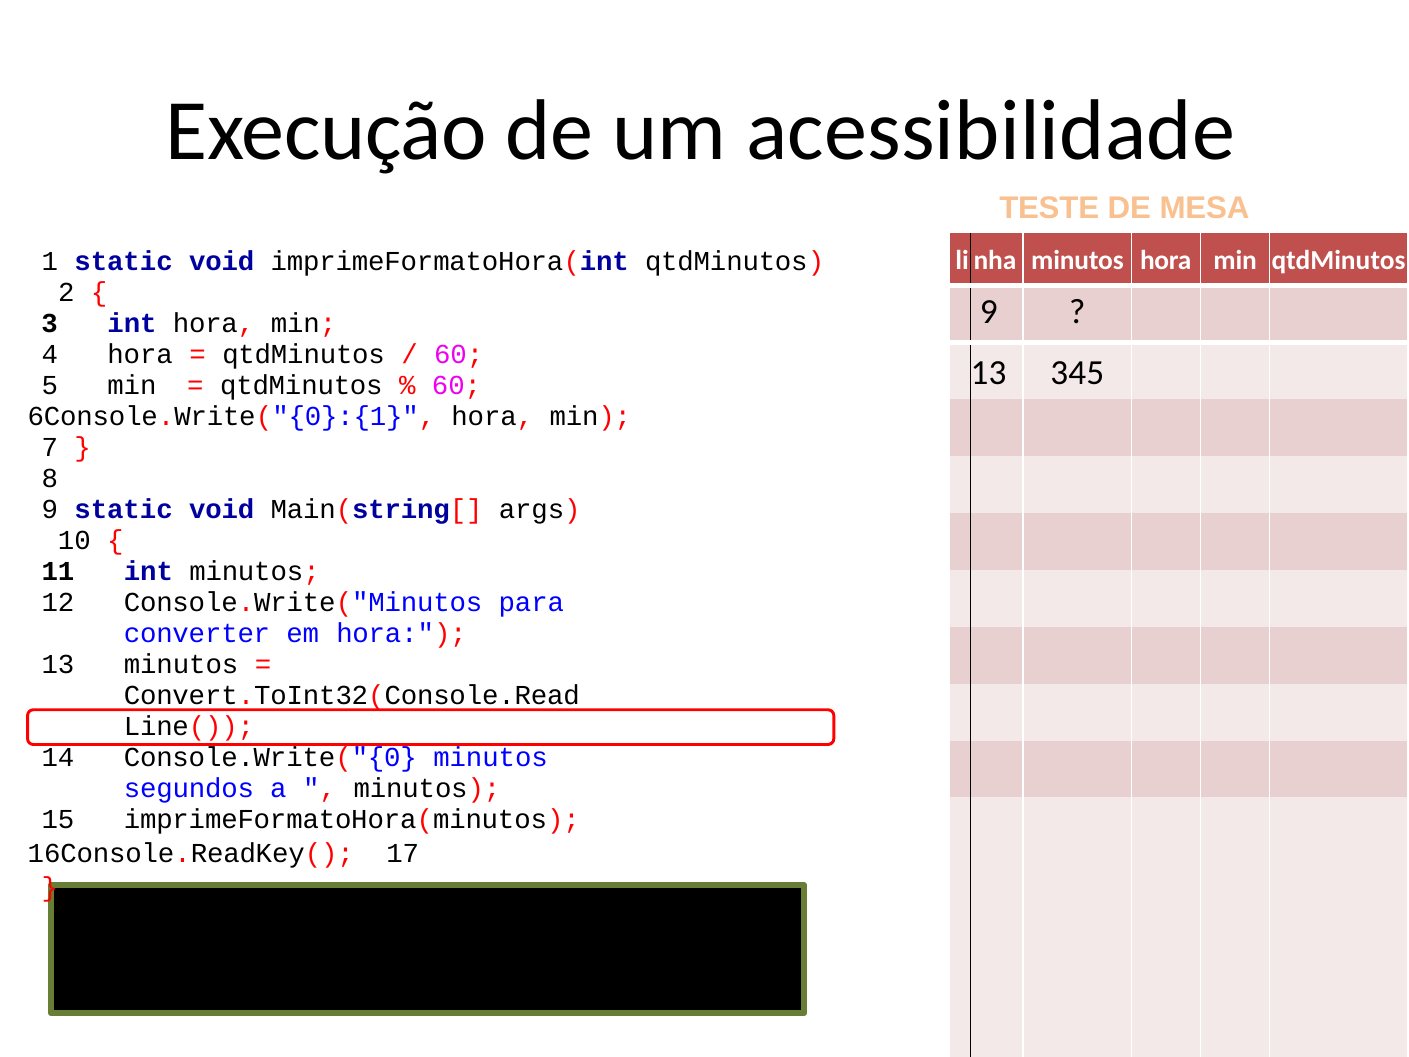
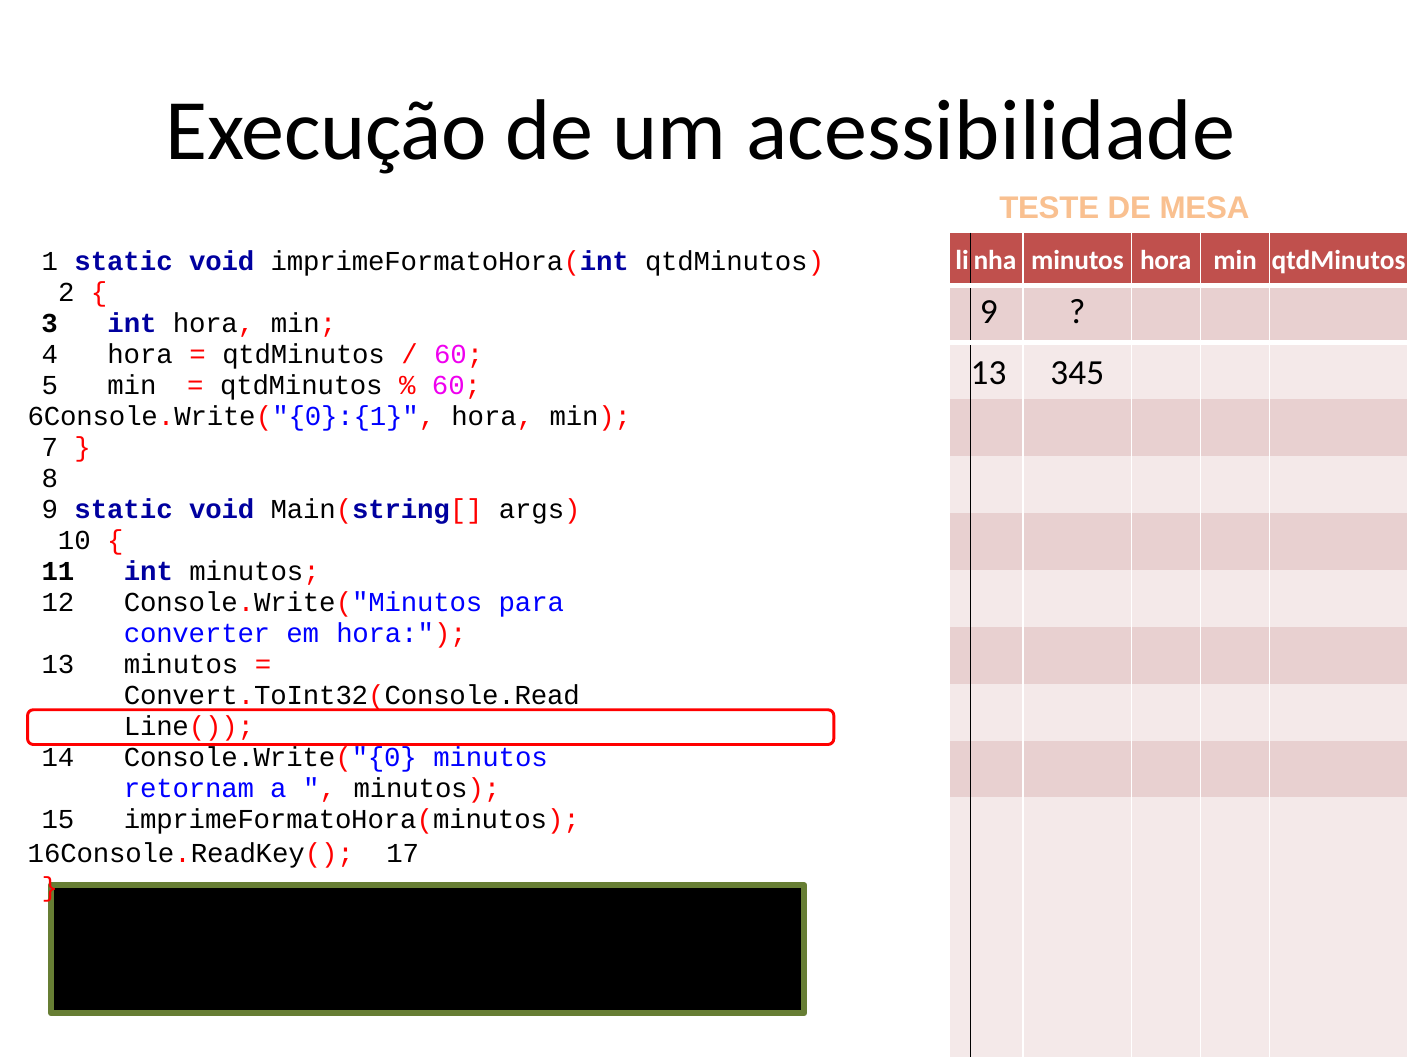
segundos: segundos -> retornam
